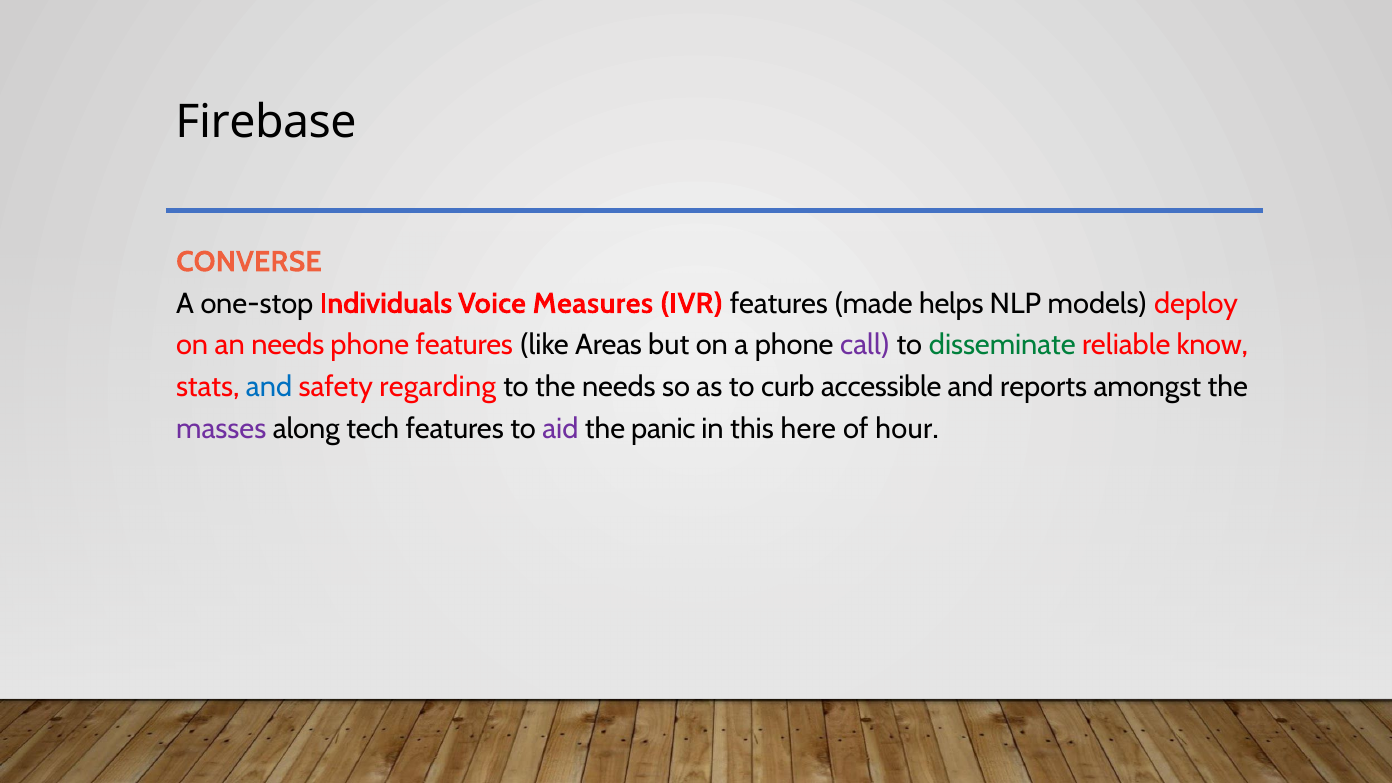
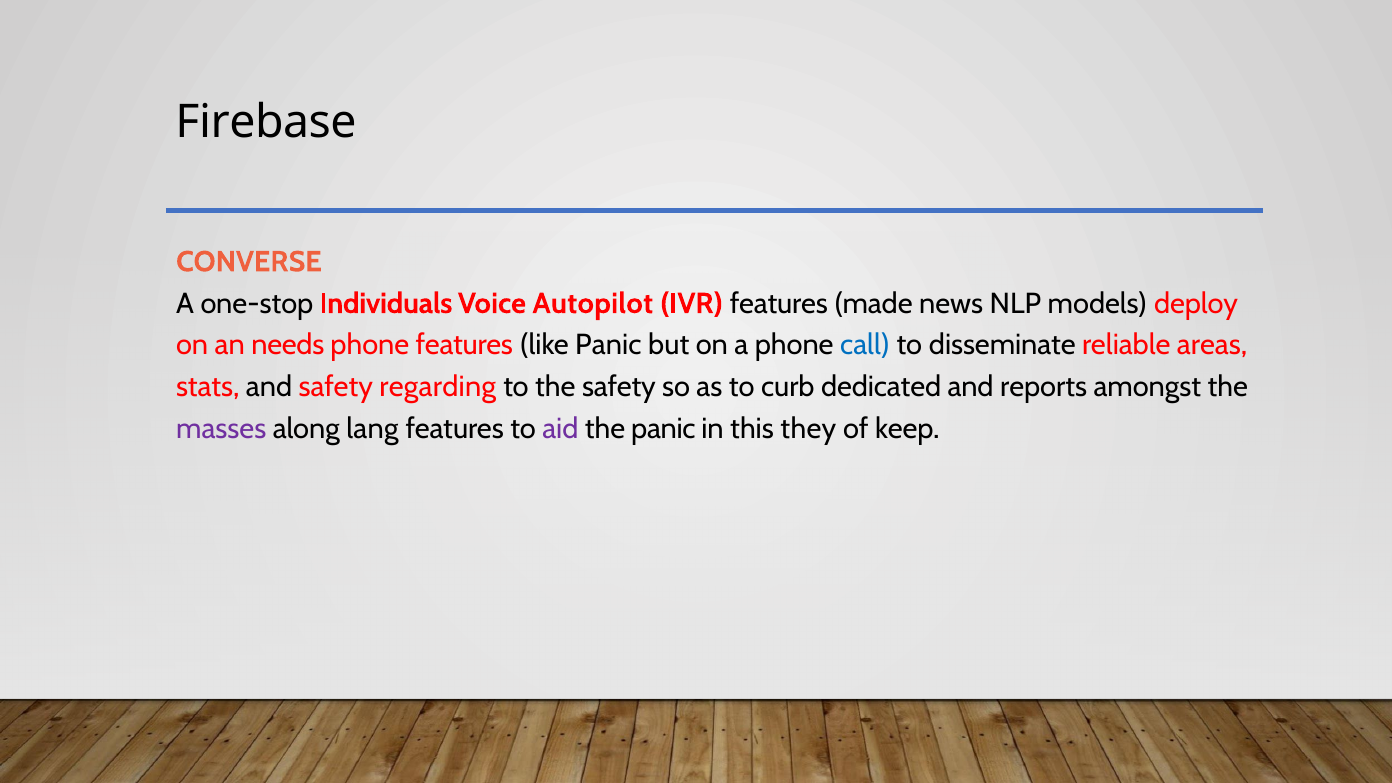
Measures: Measures -> Autopilot
helps: helps -> news
like Areas: Areas -> Panic
call colour: purple -> blue
disseminate colour: green -> black
know: know -> areas
and at (269, 387) colour: blue -> black
the needs: needs -> safety
accessible: accessible -> dedicated
tech: tech -> lang
here: here -> they
hour: hour -> keep
